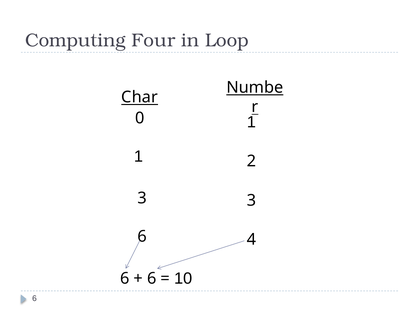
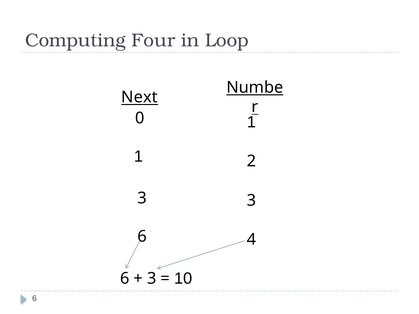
Char: Char -> Next
6 at (152, 279): 6 -> 3
